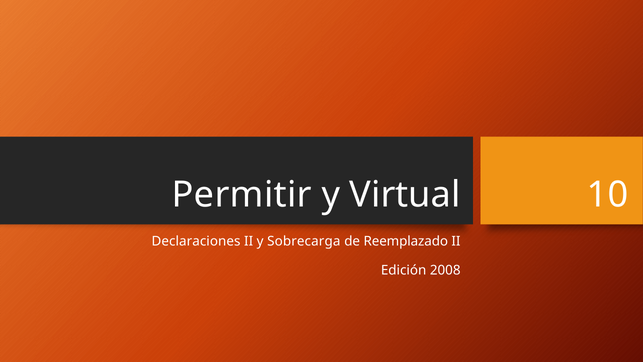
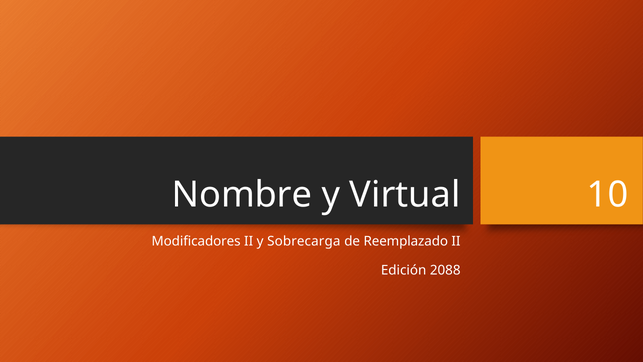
Permitir: Permitir -> Nombre
Declaraciones: Declaraciones -> Modificadores
2008: 2008 -> 2088
